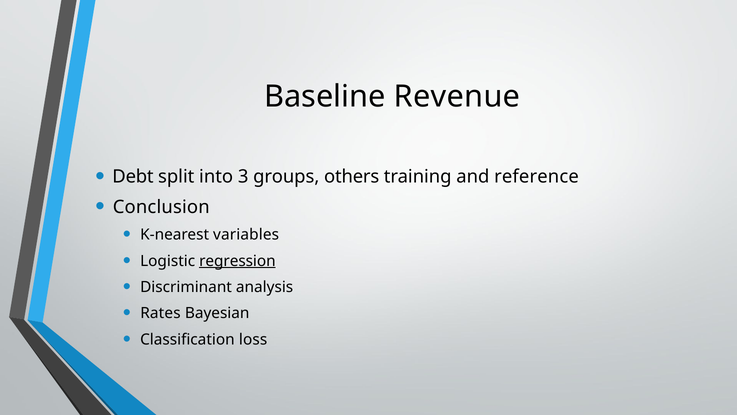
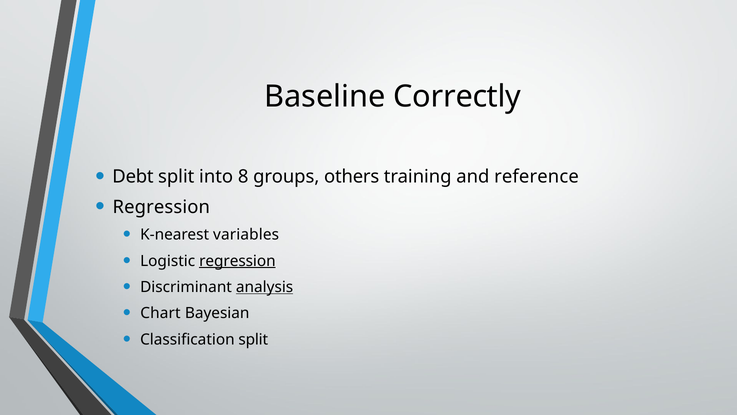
Revenue: Revenue -> Correctly
3: 3 -> 8
Conclusion at (161, 207): Conclusion -> Regression
analysis underline: none -> present
Rates: Rates -> Chart
Classification loss: loss -> split
